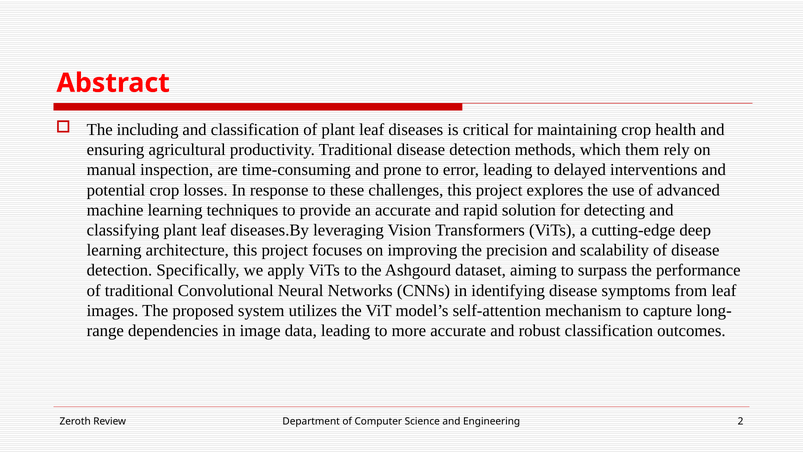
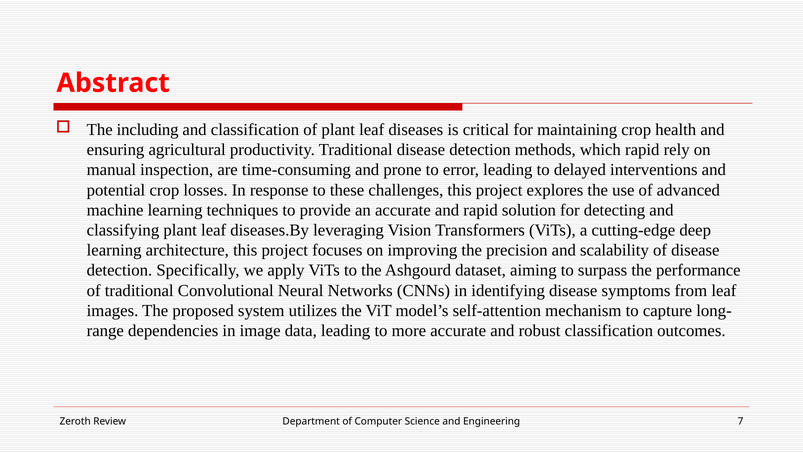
which them: them -> rapid
2: 2 -> 7
